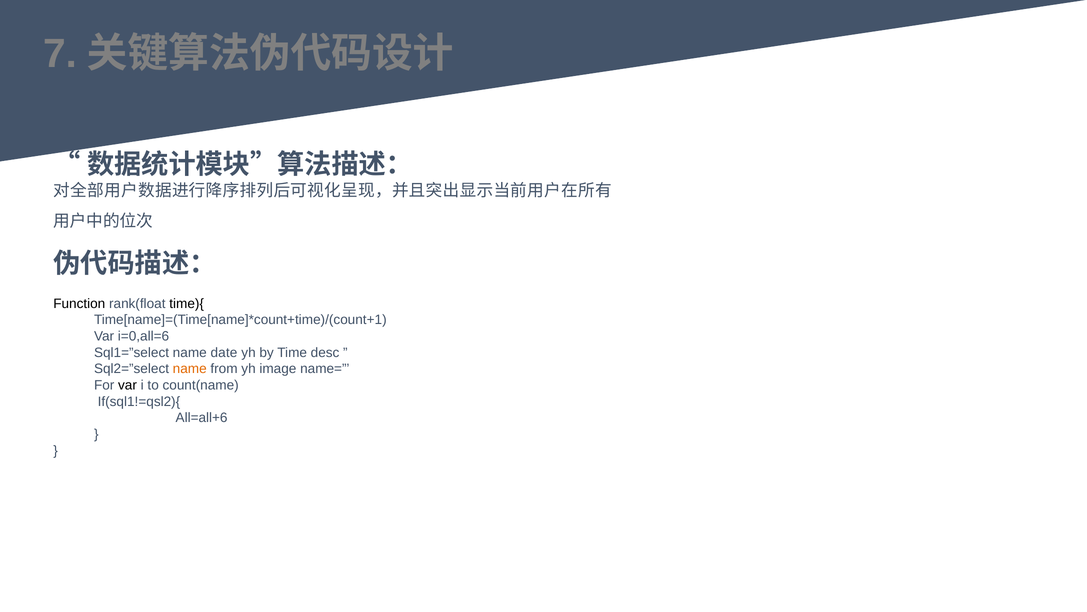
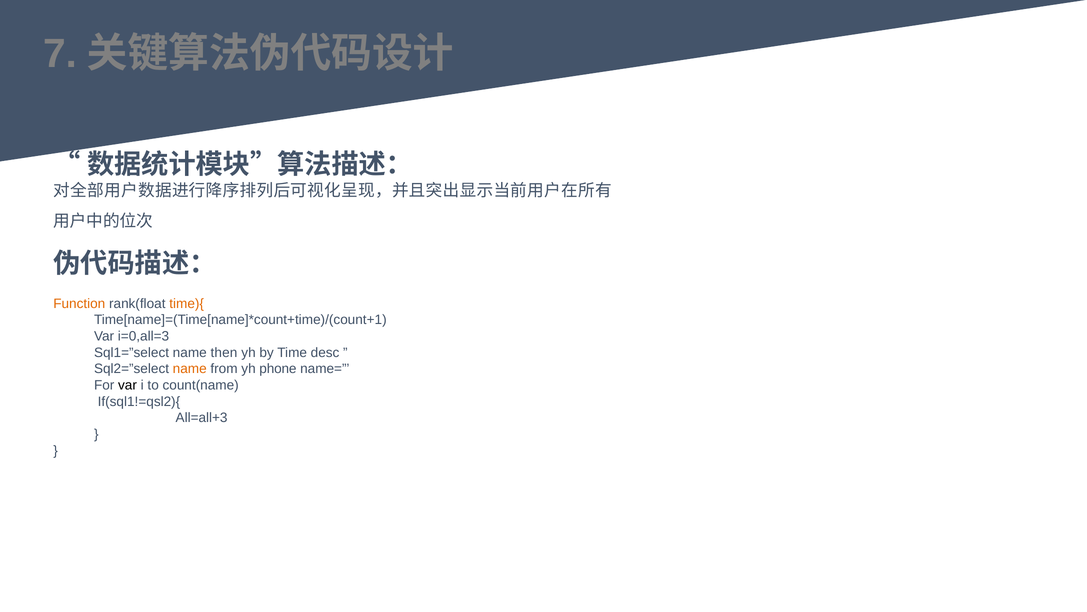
Function colour: black -> orange
time){ colour: black -> orange
i=0,all=6: i=0,all=6 -> i=0,all=3
date: date -> then
image: image -> phone
All=all+6: All=all+6 -> All=all+3
